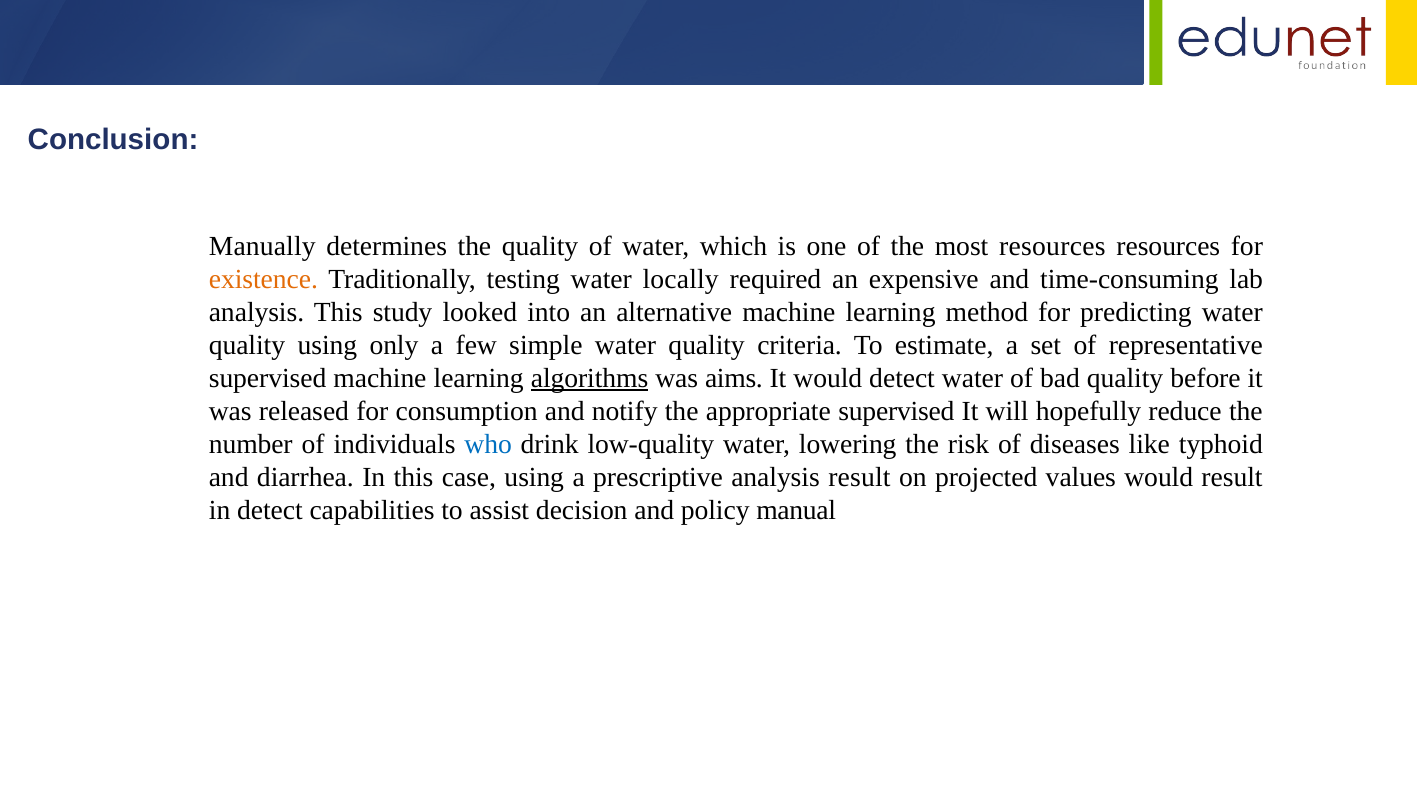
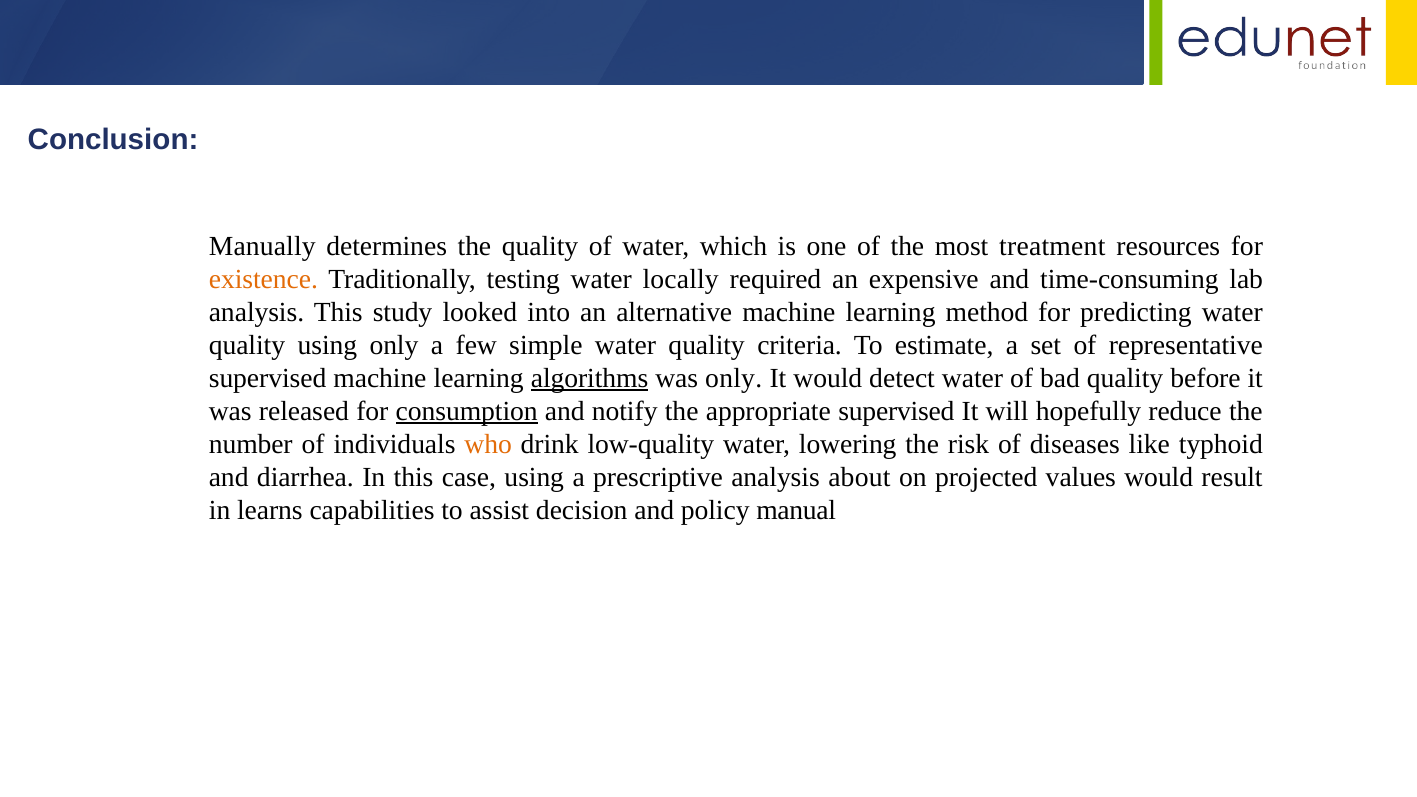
most resources: resources -> treatment
was aims: aims -> only
consumption underline: none -> present
who colour: blue -> orange
analysis result: result -> about
in detect: detect -> learns
